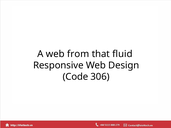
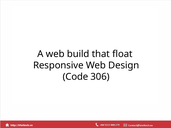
from: from -> build
fluid: fluid -> float
